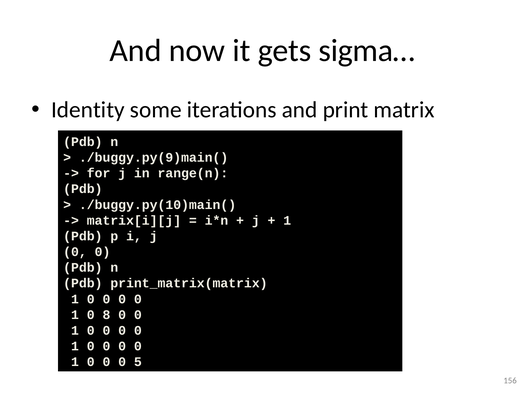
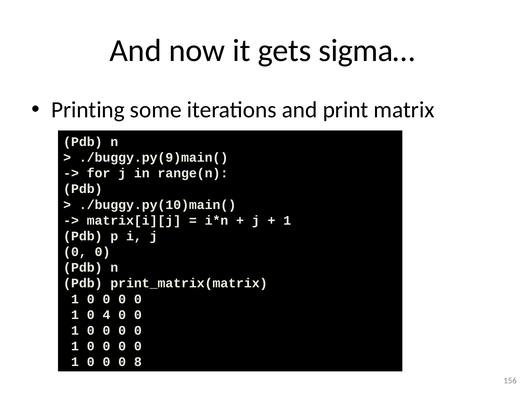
Identity: Identity -> Printing
8: 8 -> 4
5: 5 -> 8
